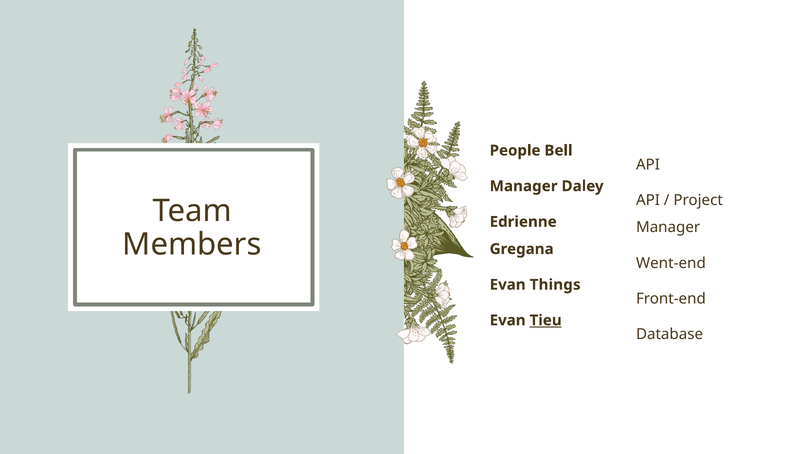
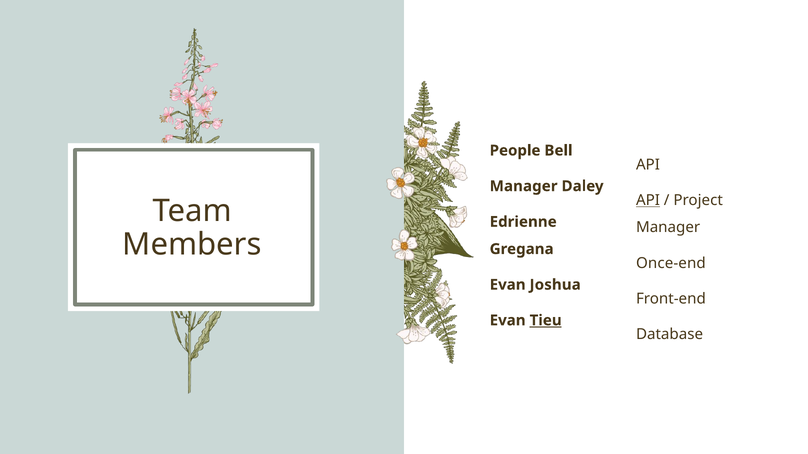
API at (648, 200) underline: none -> present
Went-end: Went-end -> Once-end
Things: Things -> Joshua
